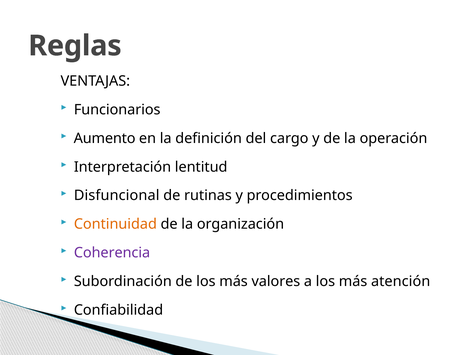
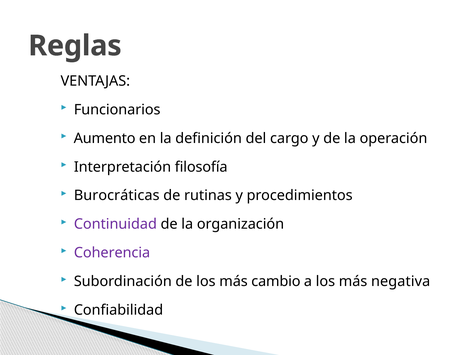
lentitud: lentitud -> filosofía
Disfuncional: Disfuncional -> Burocráticas
Continuidad colour: orange -> purple
valores: valores -> cambio
atención: atención -> negativa
